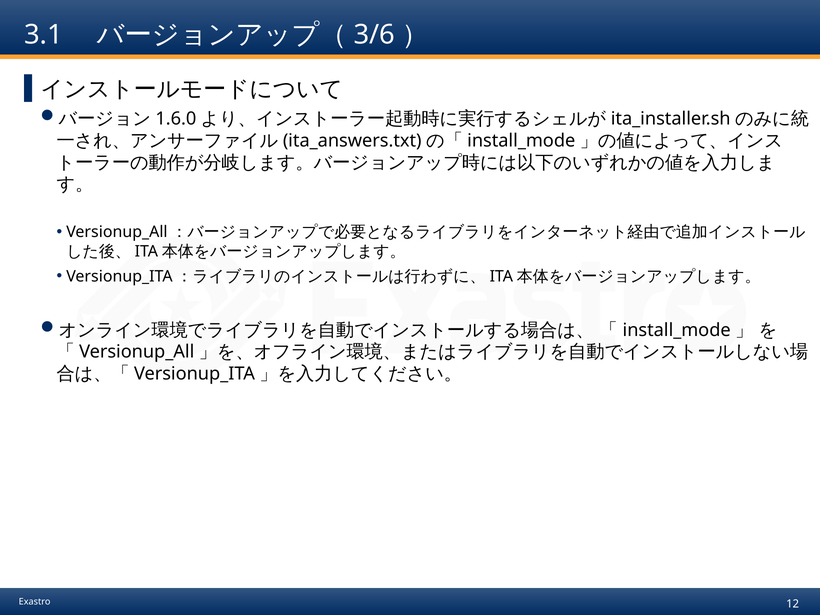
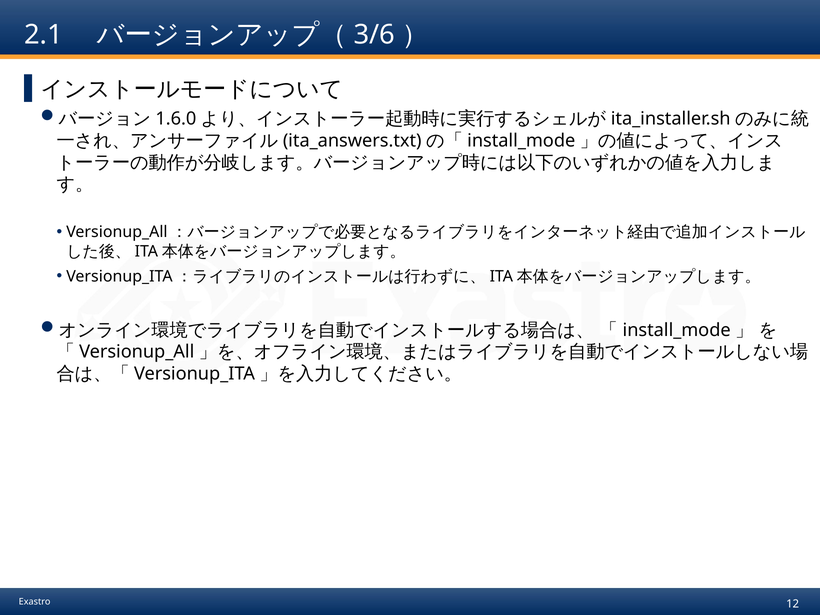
3.1: 3.1 -> 2.1
